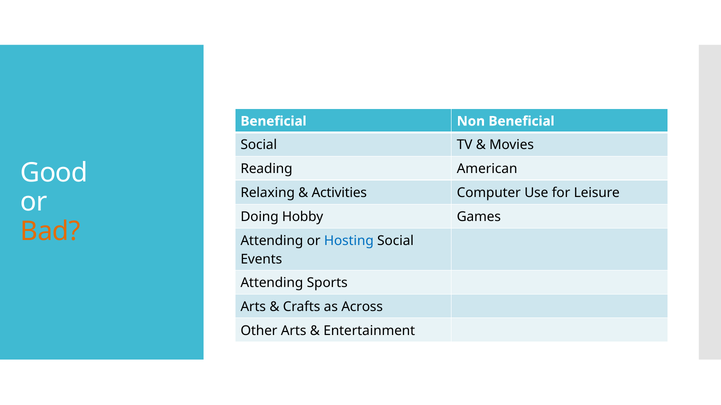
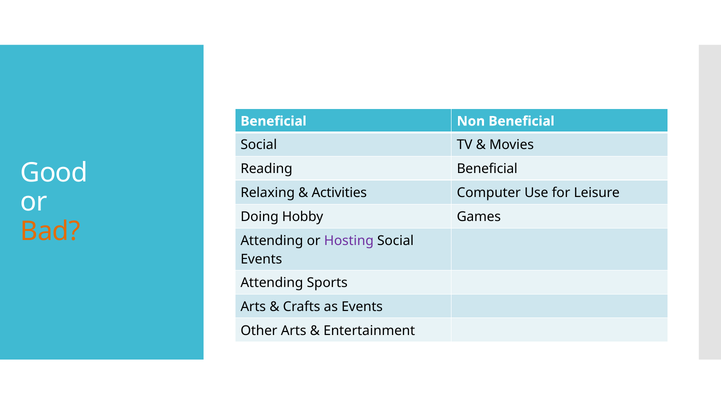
Reading American: American -> Beneficial
Hosting colour: blue -> purple
as Across: Across -> Events
